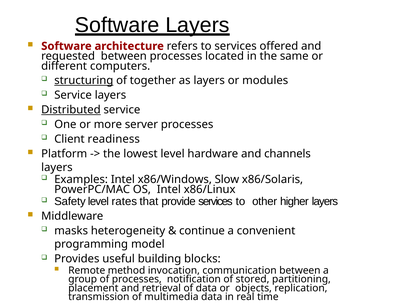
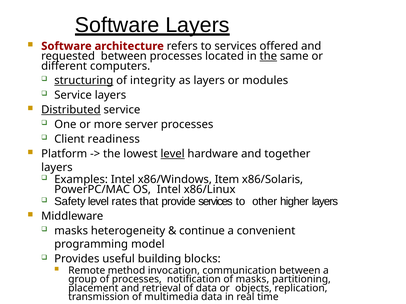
the at (268, 56) underline: none -> present
together: together -> integrity
level at (173, 154) underline: none -> present
channels: channels -> together
Slow: Slow -> Item
of stored: stored -> masks
